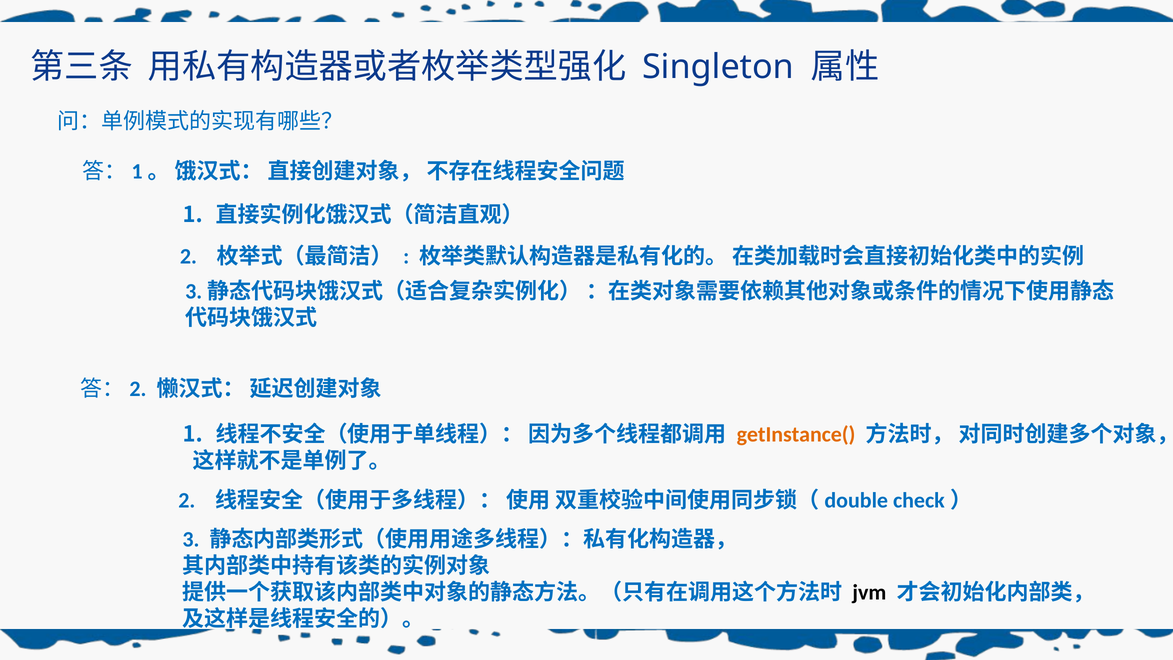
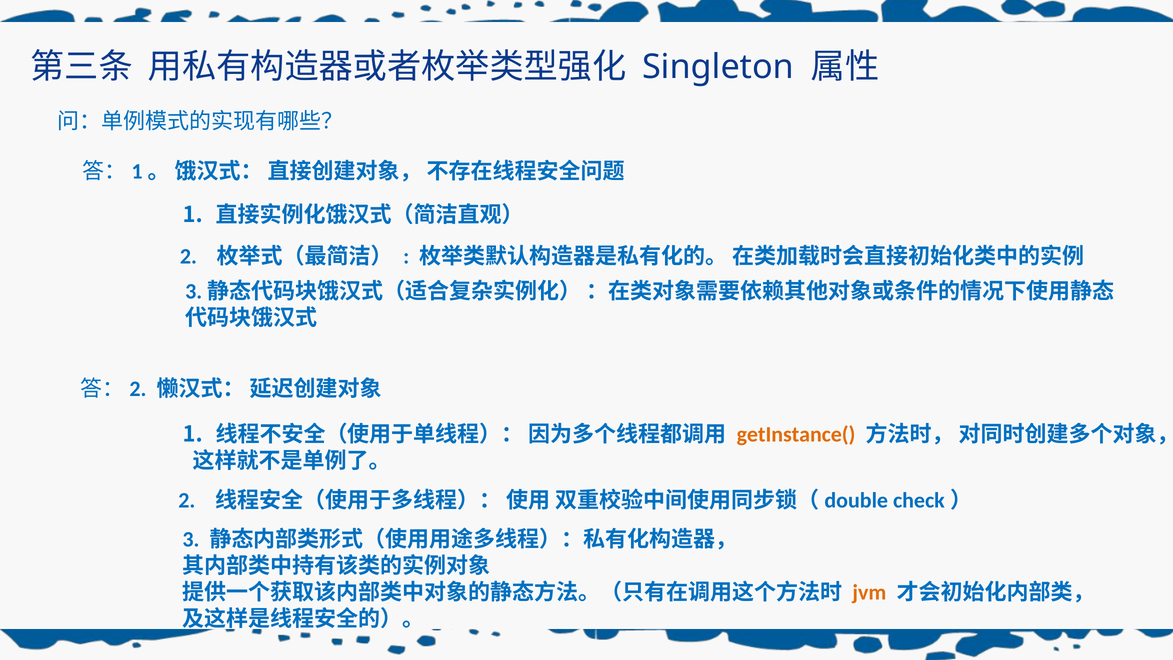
jvm colour: black -> orange
